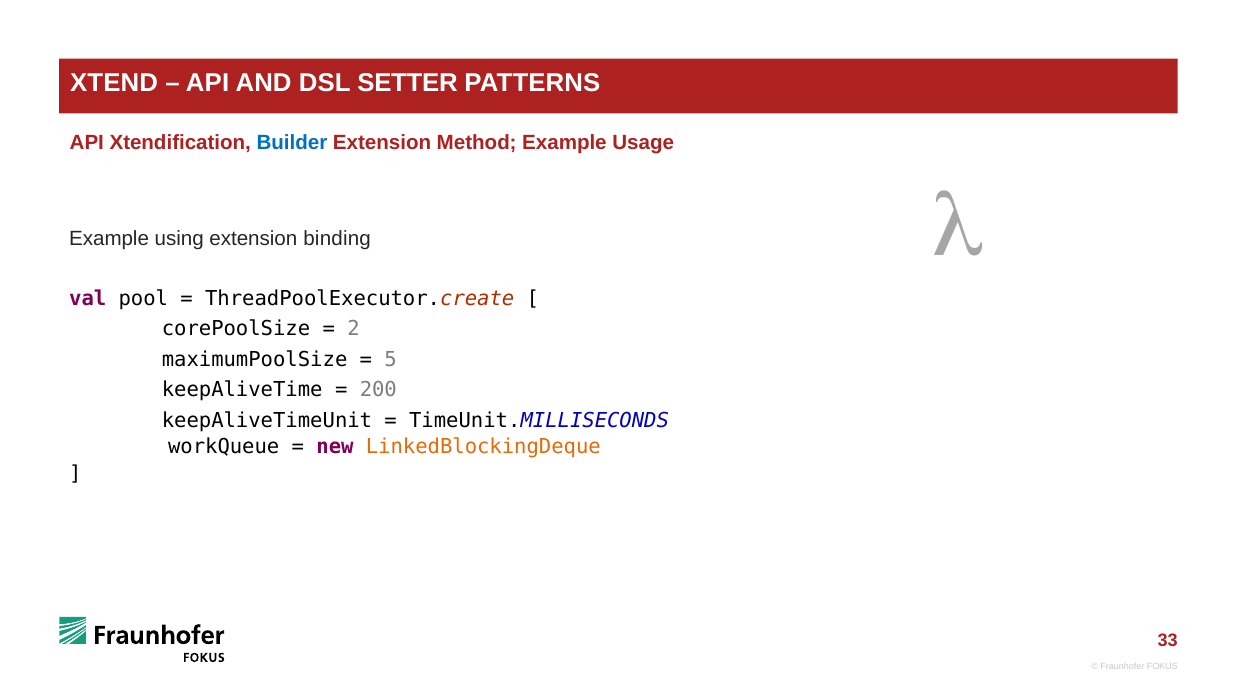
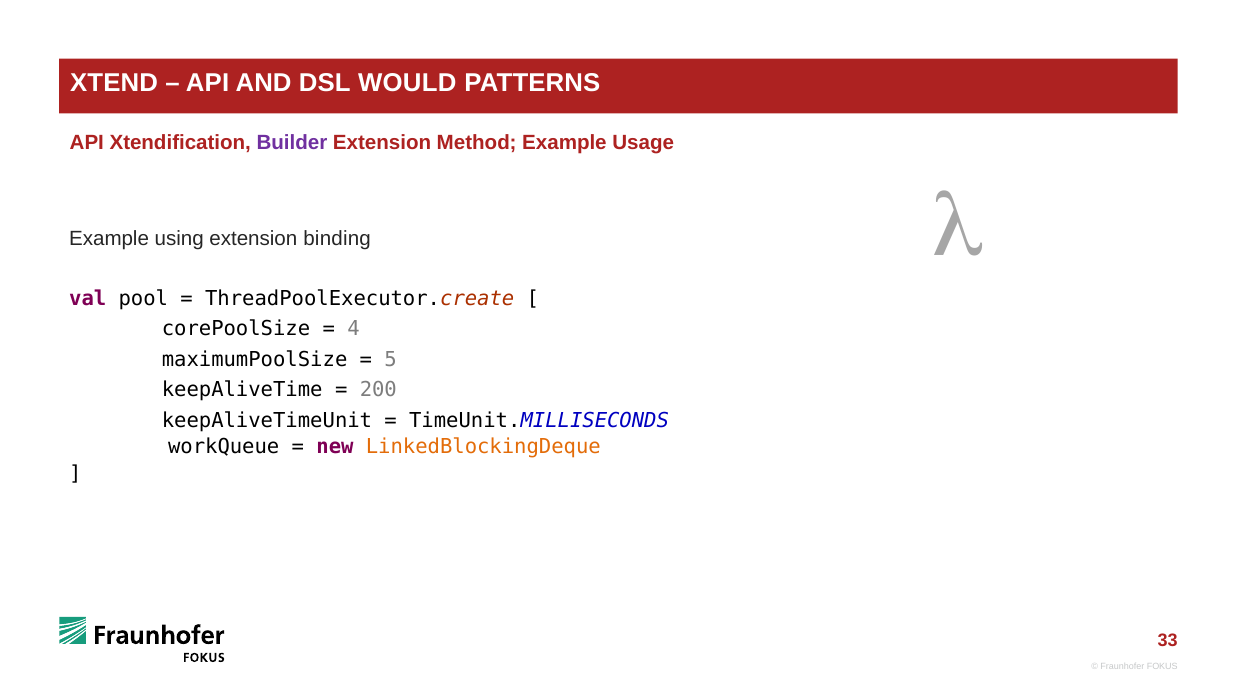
SETTER: SETTER -> WOULD
Builder colour: blue -> purple
2: 2 -> 4
